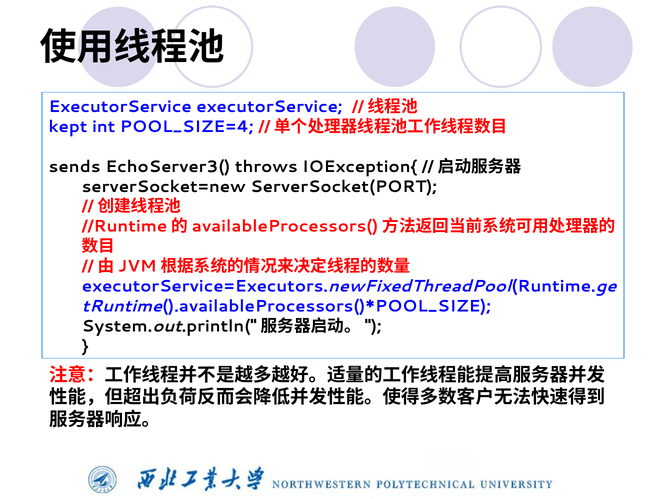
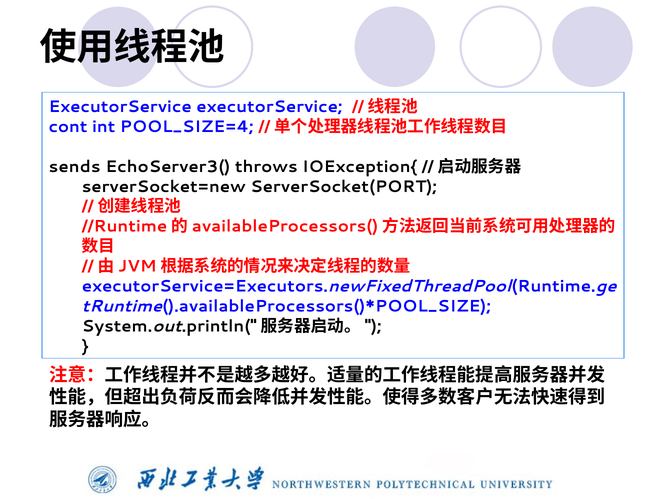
kept: kept -> cont
